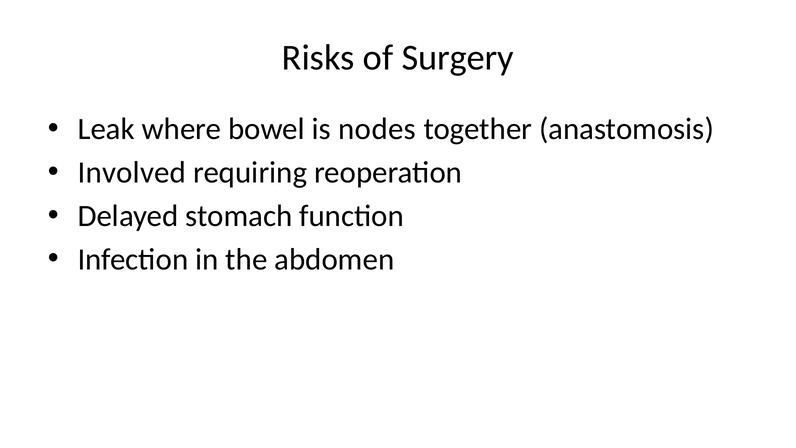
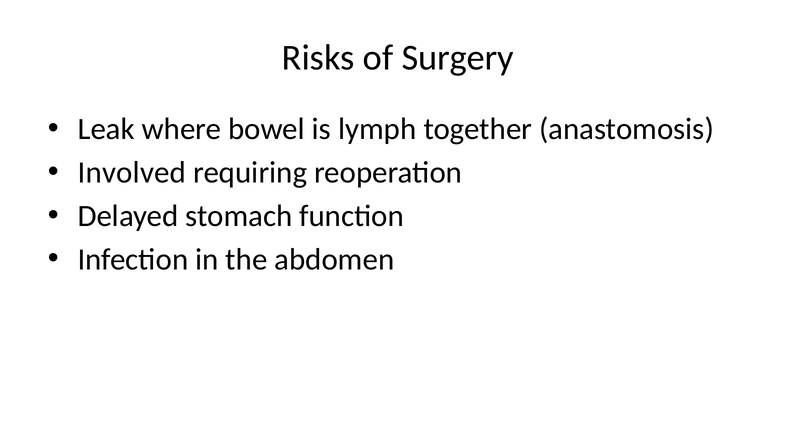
nodes: nodes -> lymph
